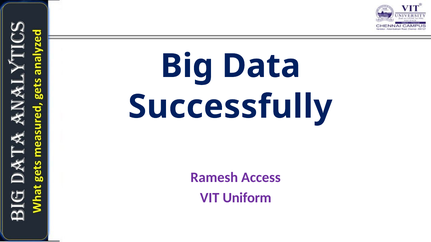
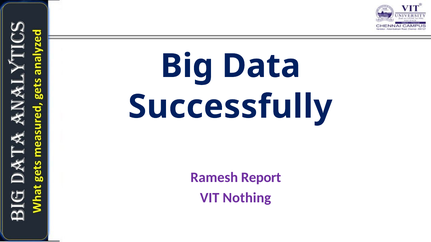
Access: Access -> Report
Uniform: Uniform -> Nothing
